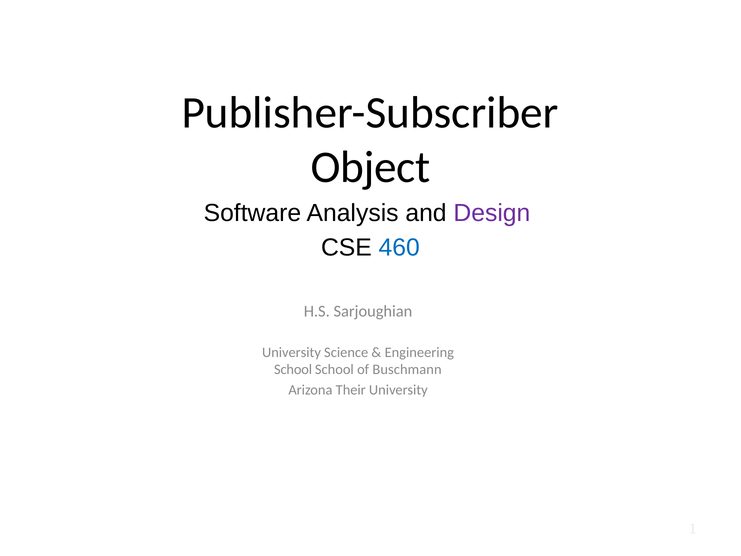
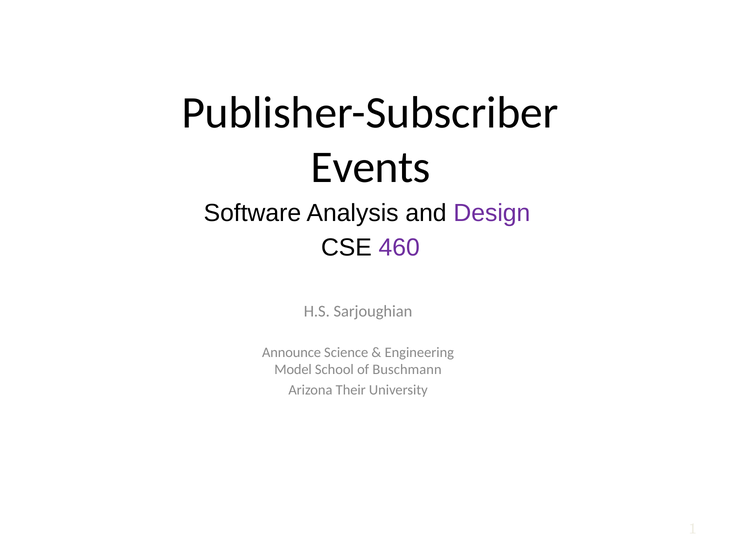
Object: Object -> Events
460 colour: blue -> purple
University at (291, 352): University -> Announce
School at (293, 369): School -> Model
